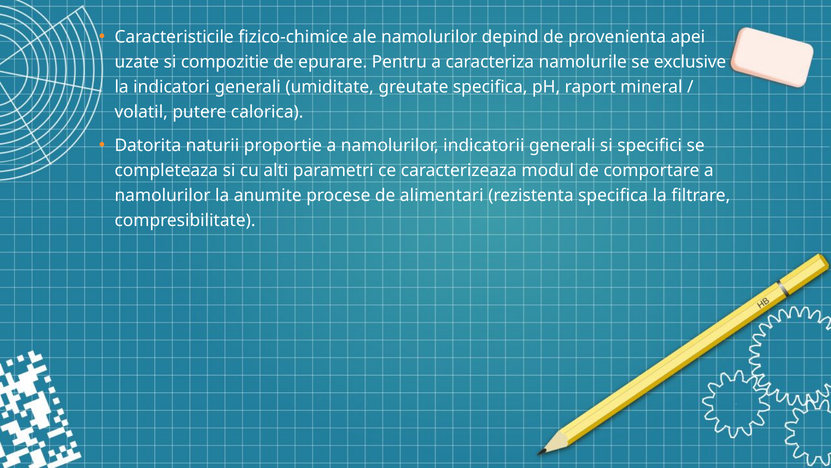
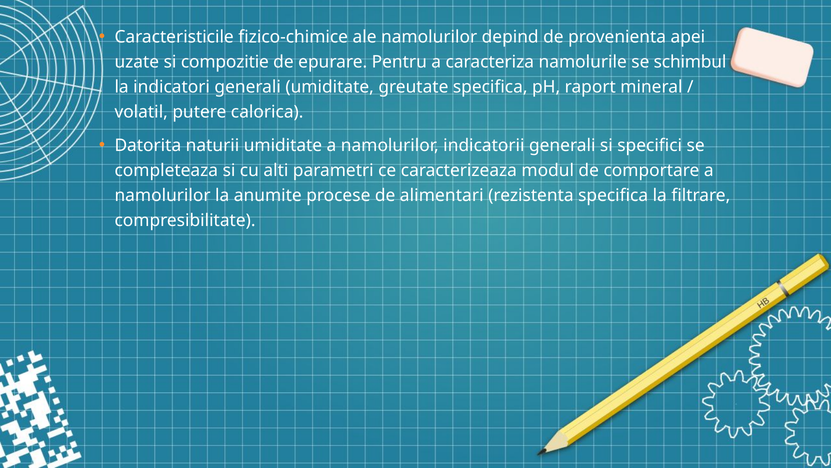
exclusive: exclusive -> schimbul
naturii proportie: proportie -> umiditate
